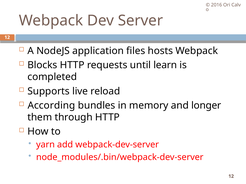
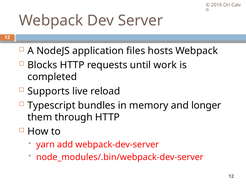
learn: learn -> work
According: According -> Typescript
